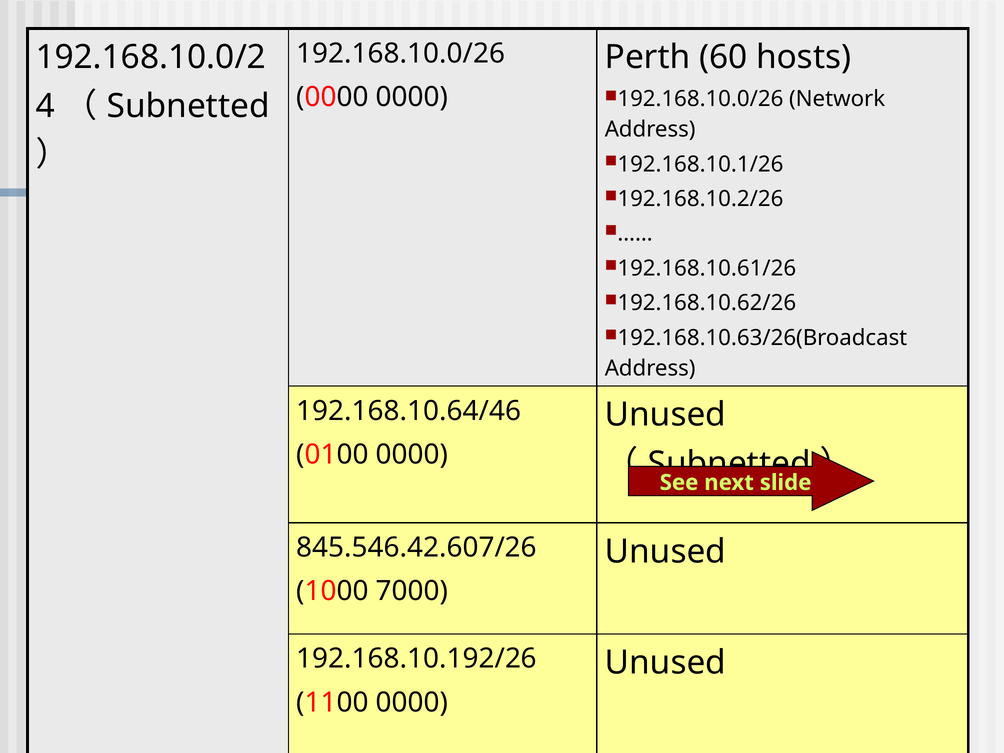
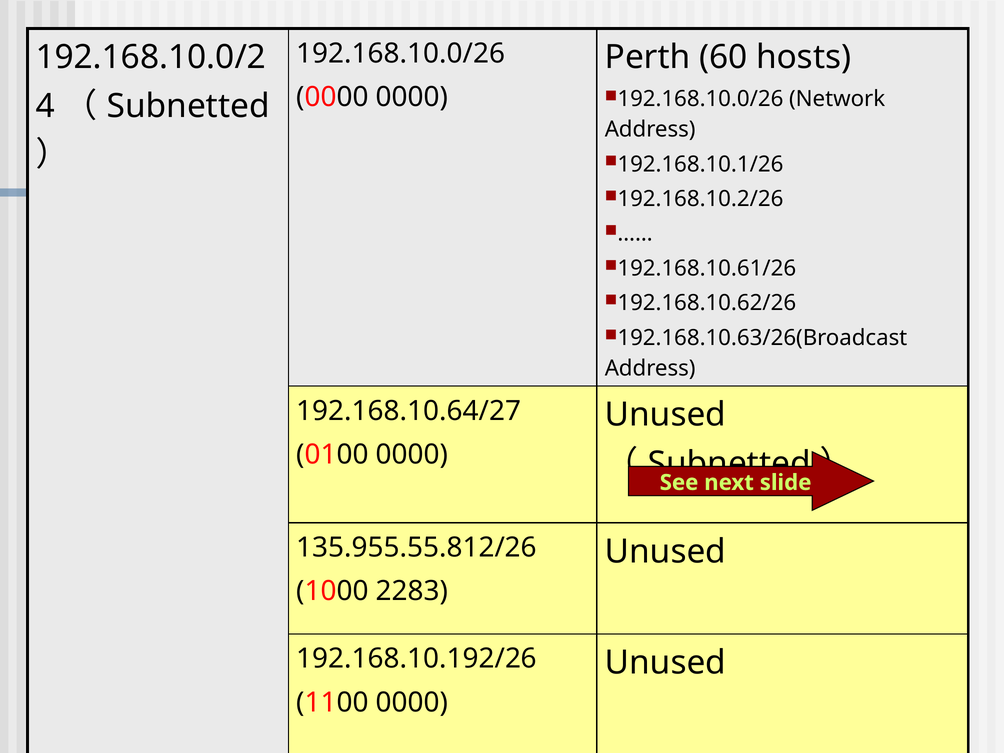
192.168.10.64/46: 192.168.10.64/46 -> 192.168.10.64/27
845.546.42.607/26: 845.546.42.607/26 -> 135.955.55.812/26
7000: 7000 -> 2283
